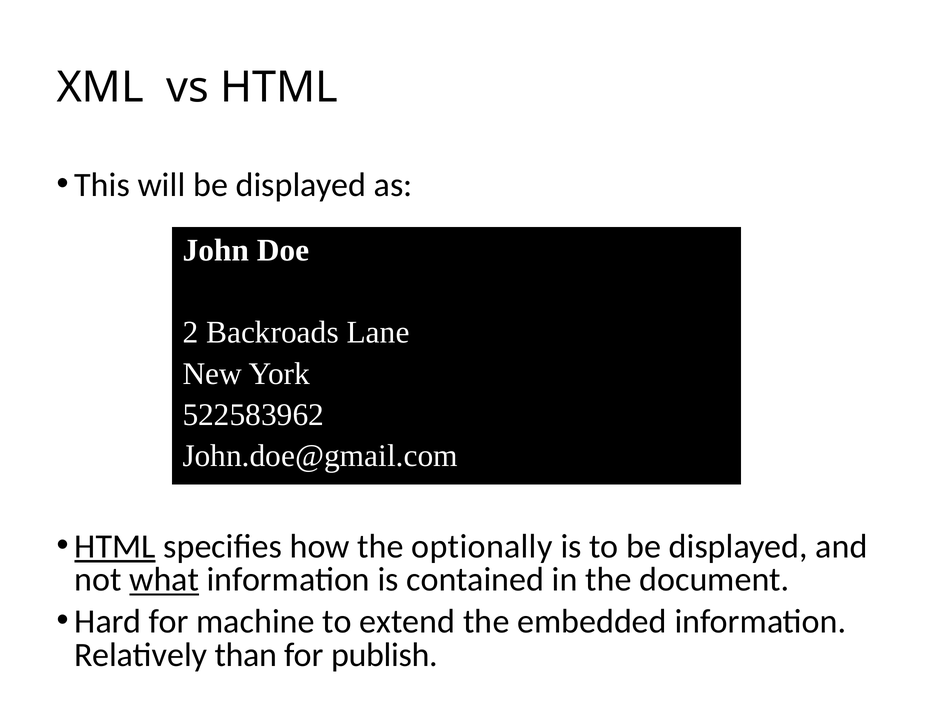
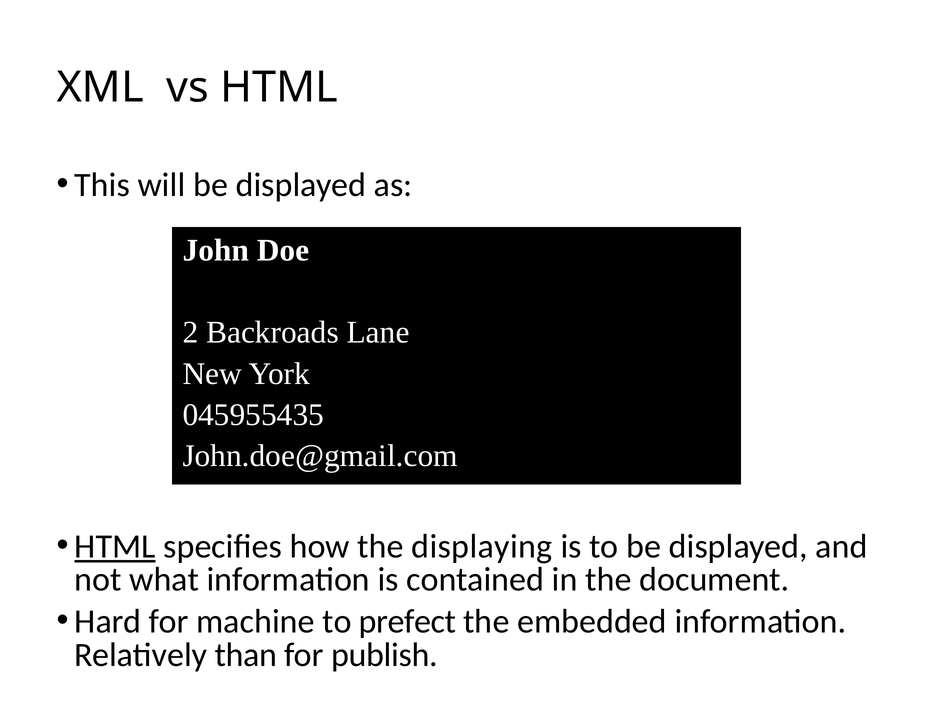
522583962: 522583962 -> 045955435
optionally: optionally -> displaying
what underline: present -> none
extend: extend -> prefect
